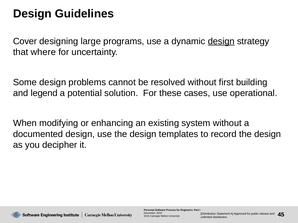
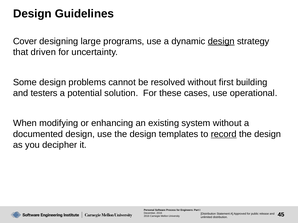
where: where -> driven
legend: legend -> testers
record underline: none -> present
